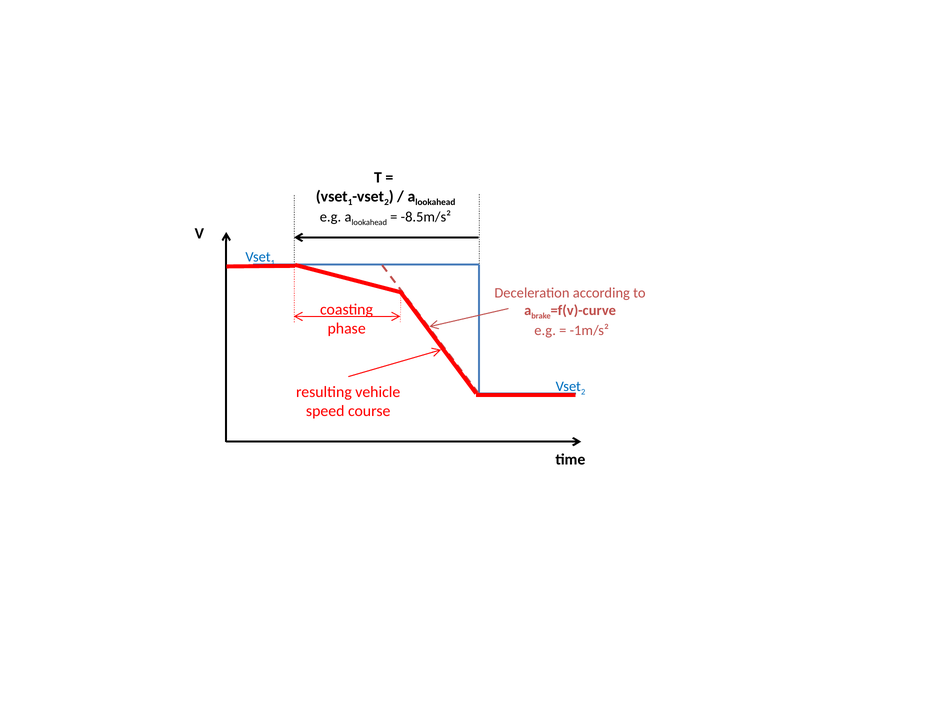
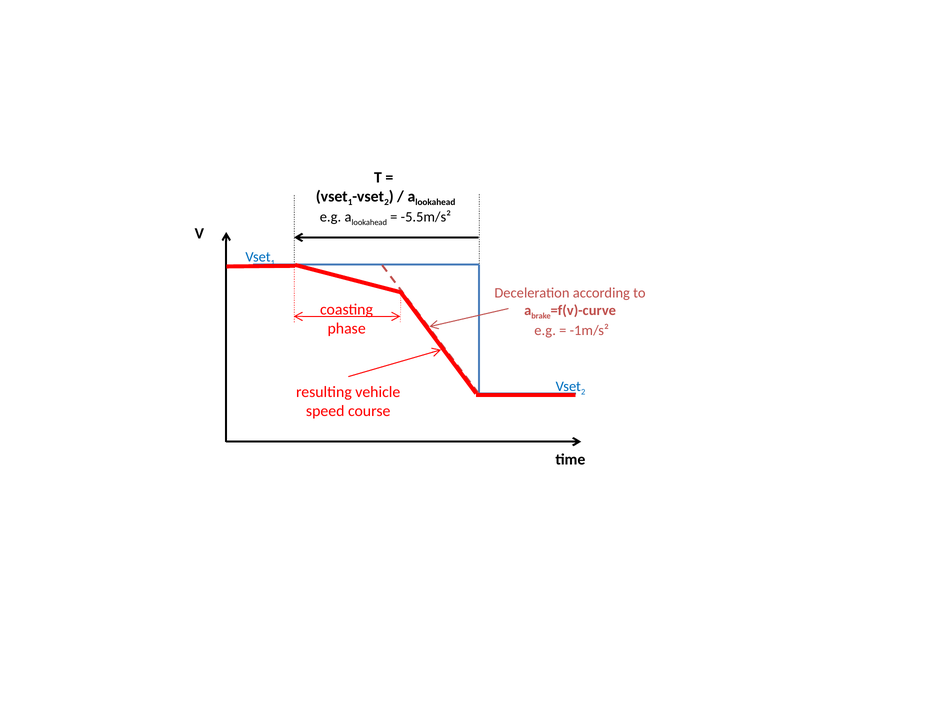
-8.5m/s²: -8.5m/s² -> -5.5m/s²
